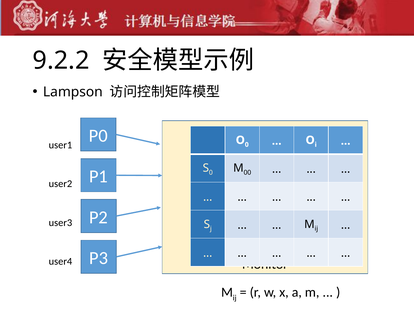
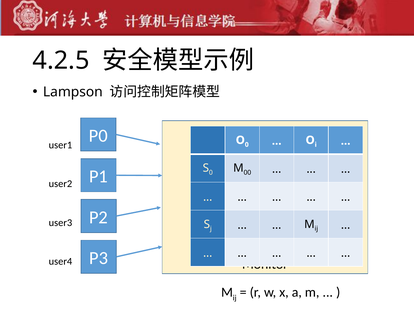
9.2.2: 9.2.2 -> 4.2.5
